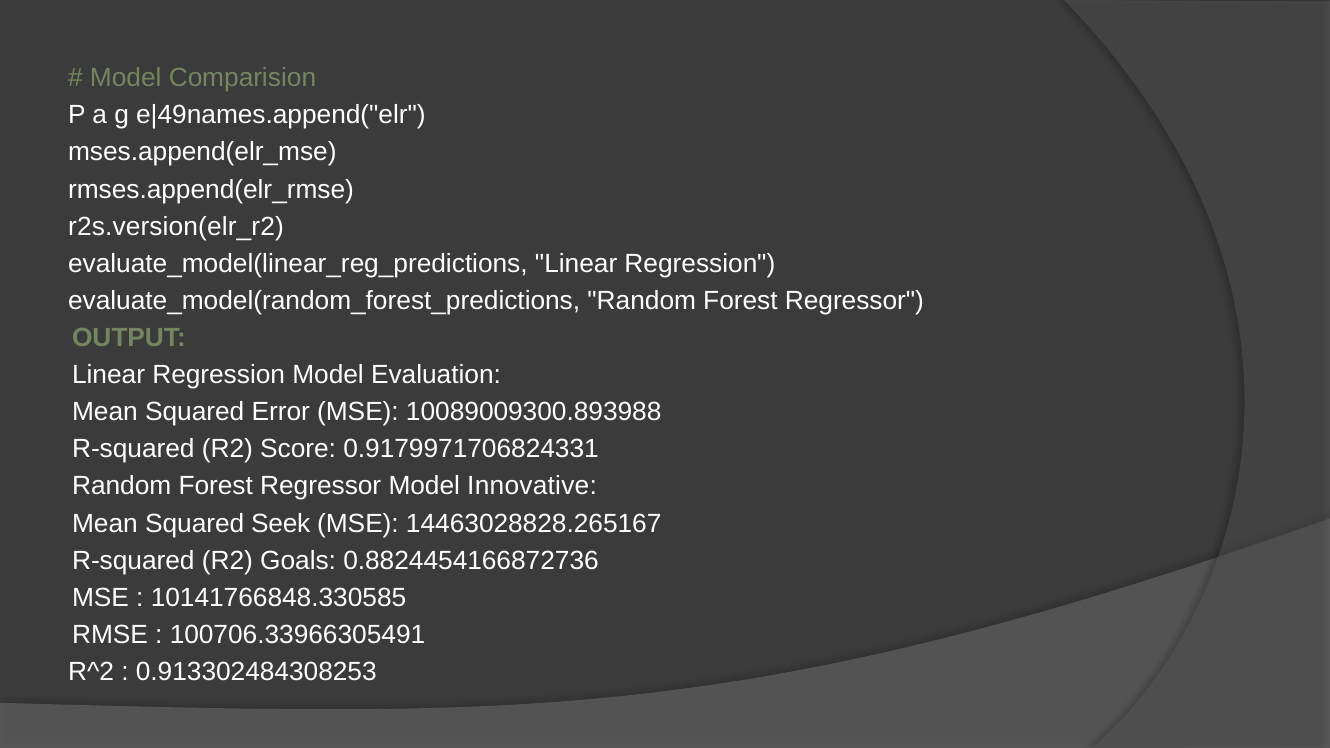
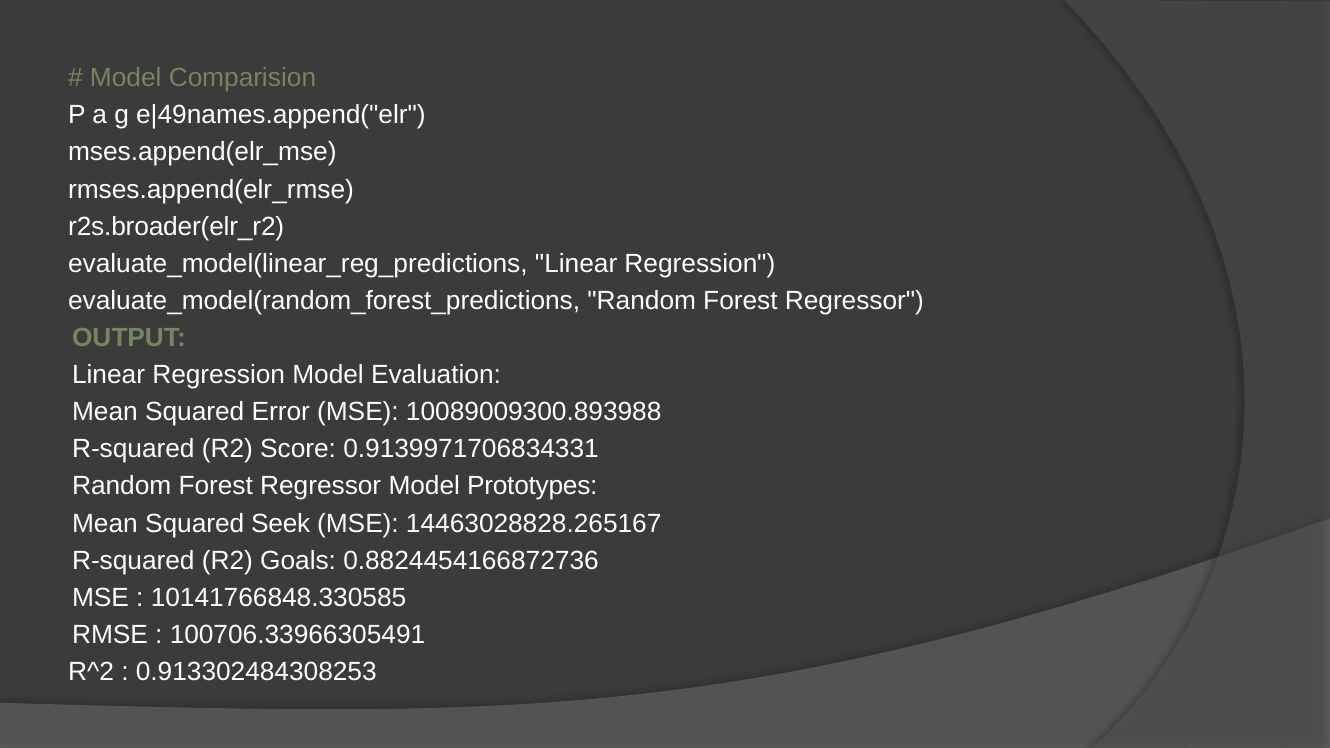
r2s.version(elr_r2: r2s.version(elr_r2 -> r2s.broader(elr_r2
0.9179971706824331: 0.9179971706824331 -> 0.9139971706834331
Innovative: Innovative -> Prototypes
